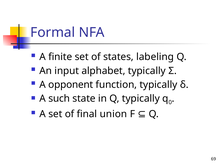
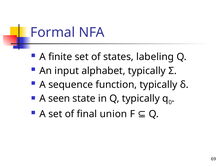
opponent: opponent -> sequence
such: such -> seen
